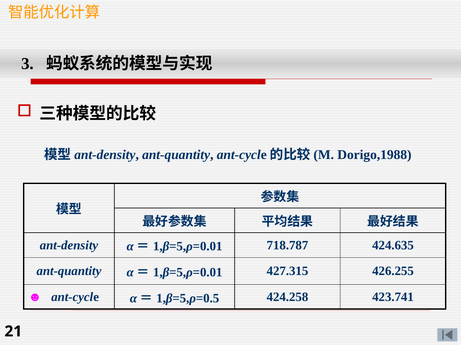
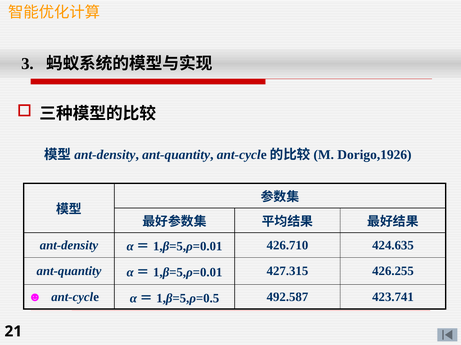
Dorigo,1988: Dorigo,1988 -> Dorigo,1926
718.787: 718.787 -> 426.710
424.258: 424.258 -> 492.587
